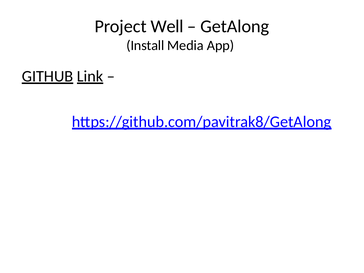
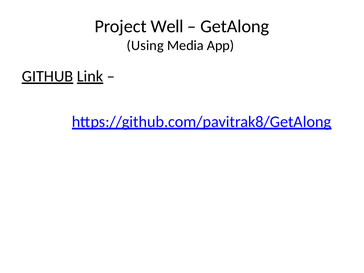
Install: Install -> Using
